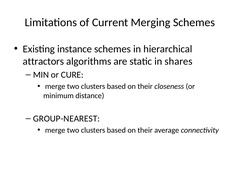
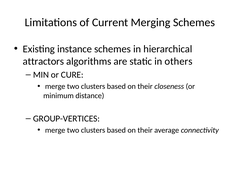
shares: shares -> others
GROUP-NEAREST: GROUP-NEAREST -> GROUP-VERTICES
